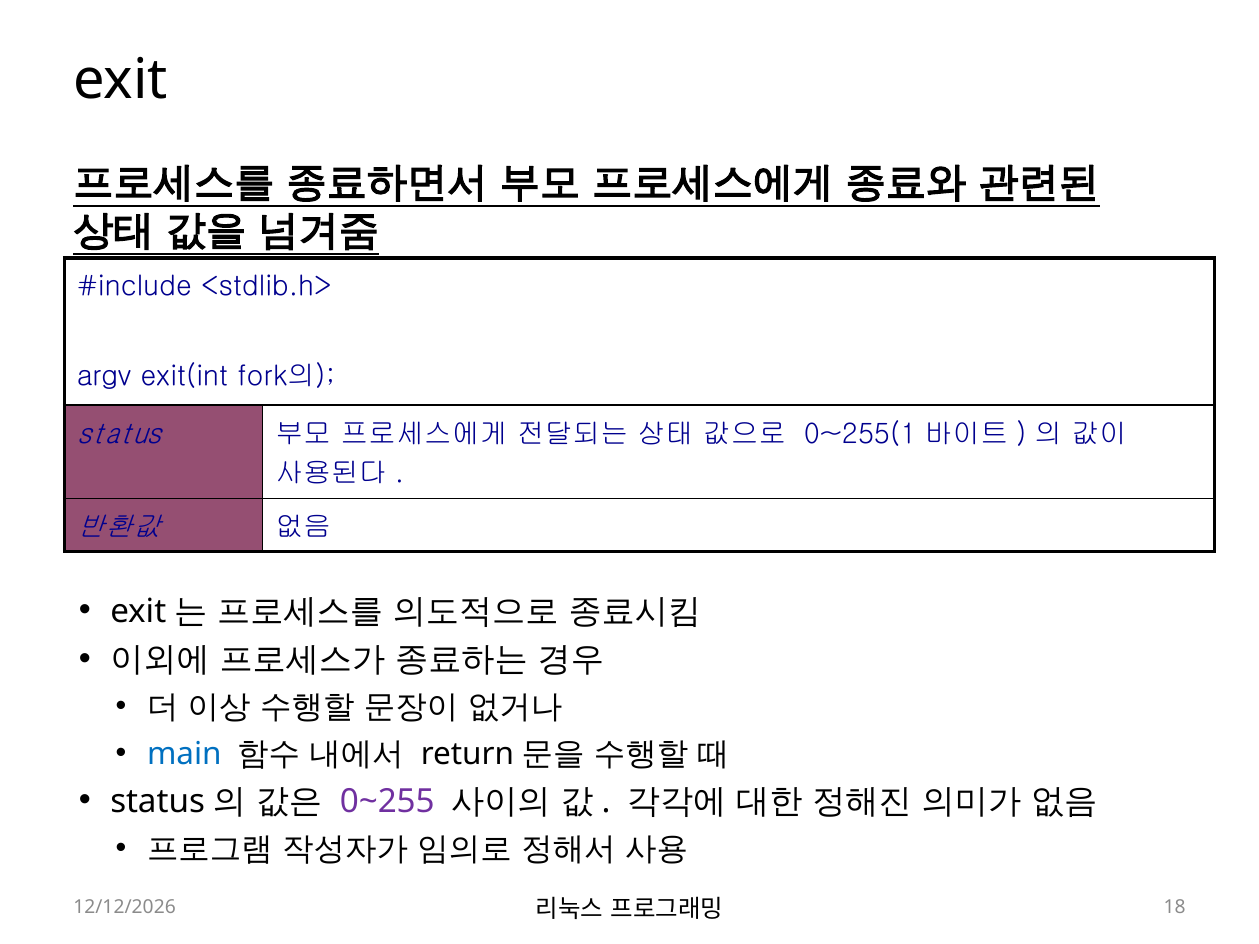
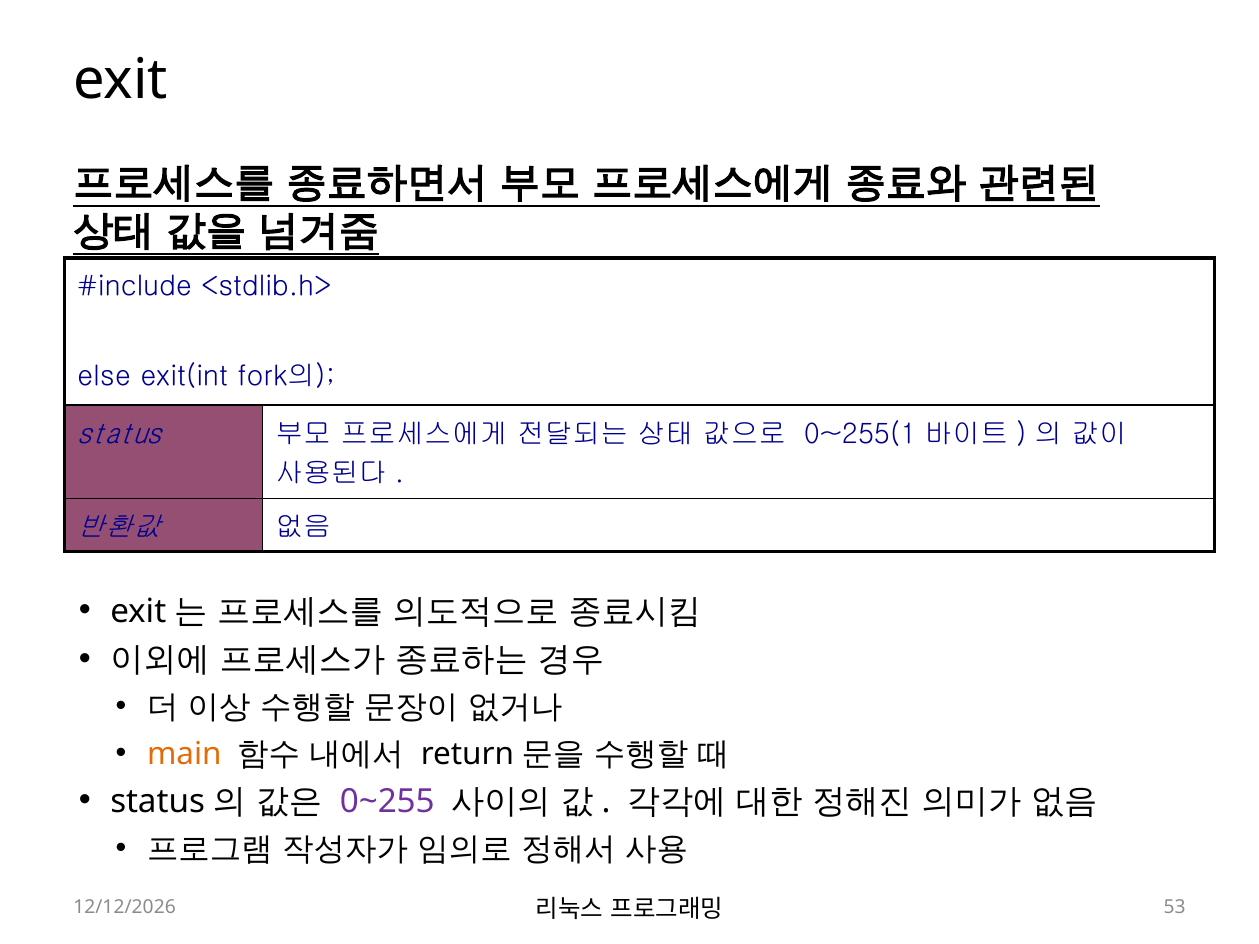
argv: argv -> else
main colour: blue -> orange
18: 18 -> 53
